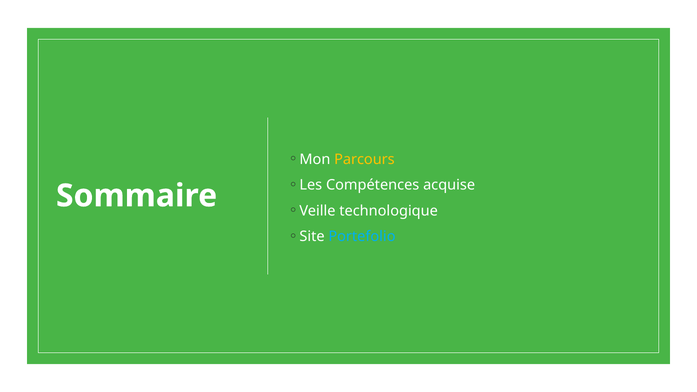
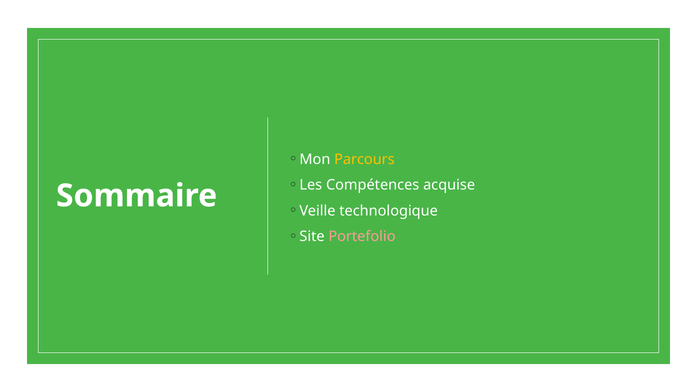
Portefolio colour: light blue -> pink
